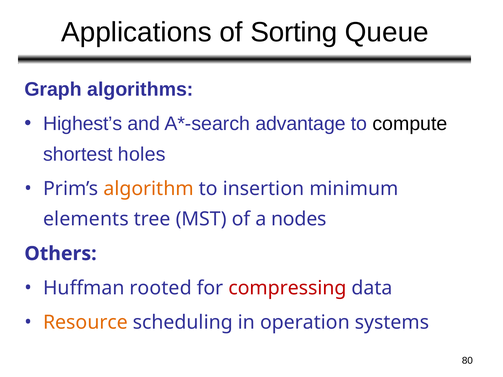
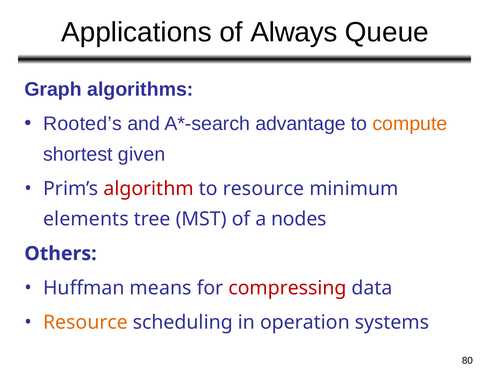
Sorting: Sorting -> Always
Highest’s: Highest’s -> Rooted’s
compute colour: black -> orange
holes: holes -> given
algorithm colour: orange -> red
to insertion: insertion -> resource
rooted: rooted -> means
